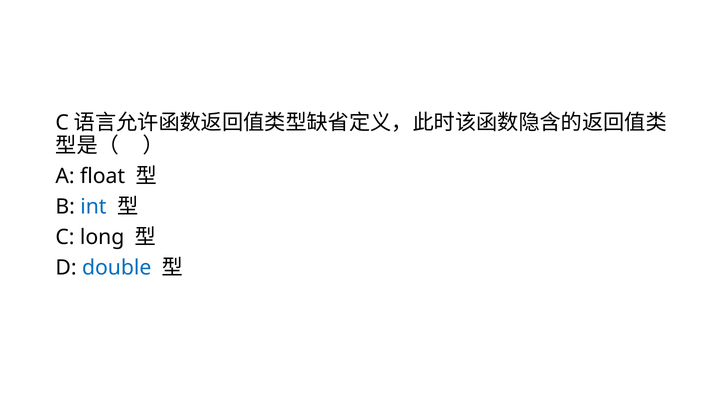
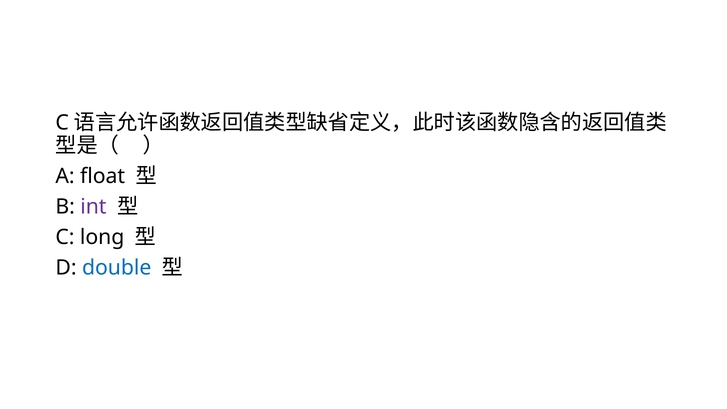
int colour: blue -> purple
